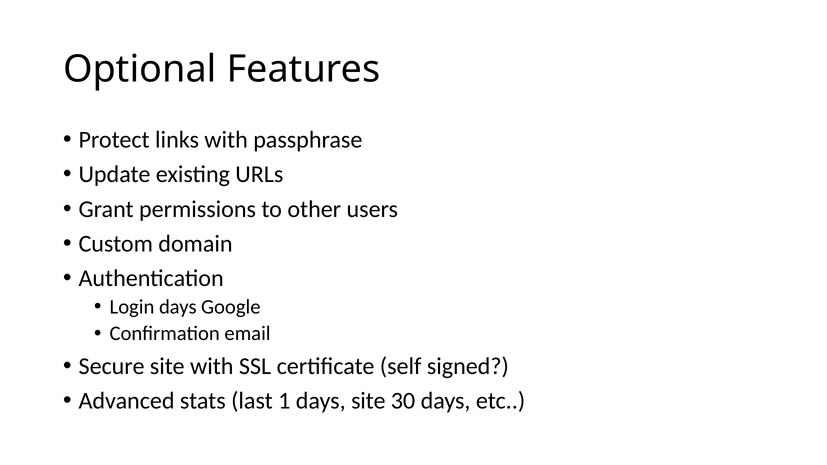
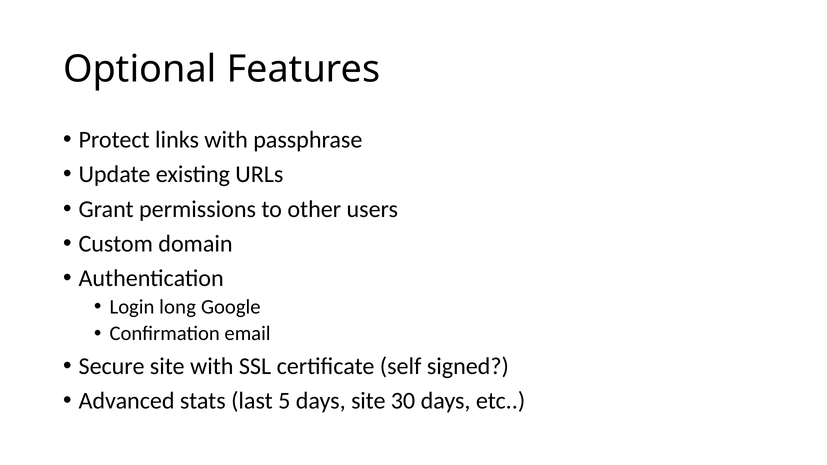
Login days: days -> long
1: 1 -> 5
